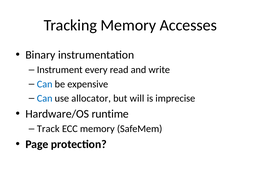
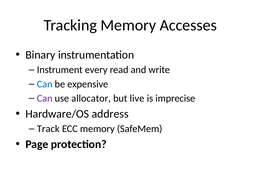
Can at (45, 98) colour: blue -> purple
will: will -> live
runtime: runtime -> address
